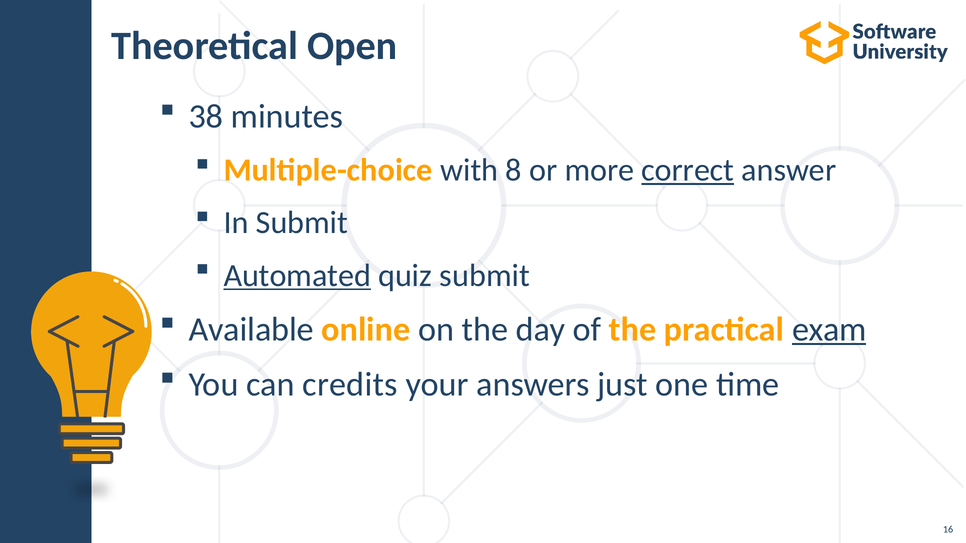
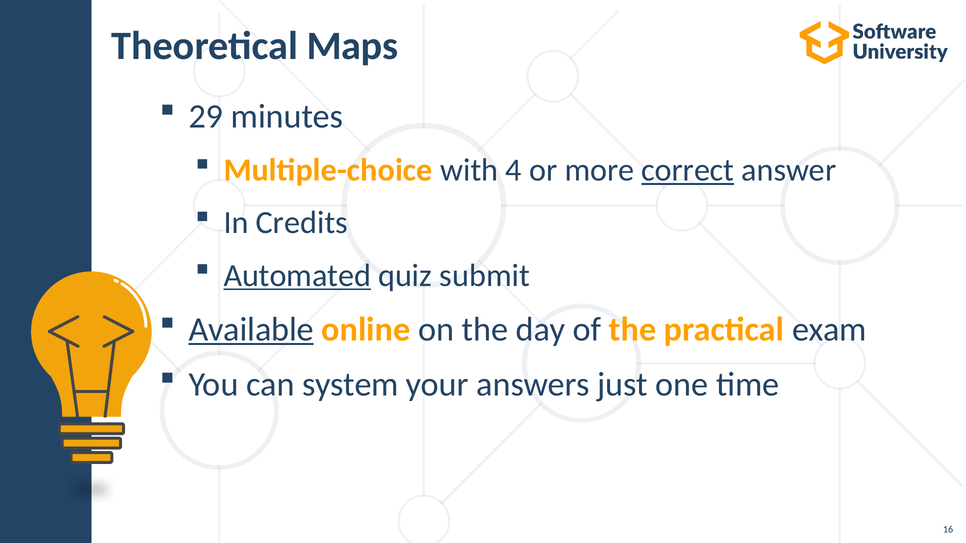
Open: Open -> Maps
38: 38 -> 29
8: 8 -> 4
In Submit: Submit -> Credits
Available underline: none -> present
exam underline: present -> none
credits: credits -> system
